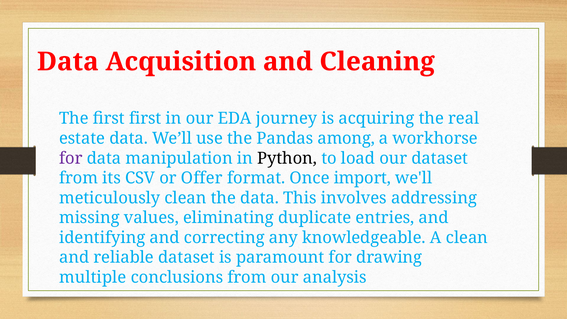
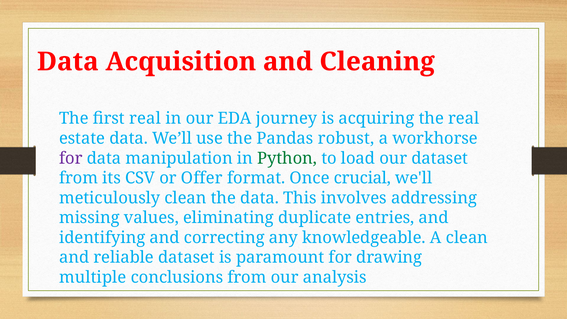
first first: first -> real
among: among -> robust
Python colour: black -> green
import: import -> crucial
